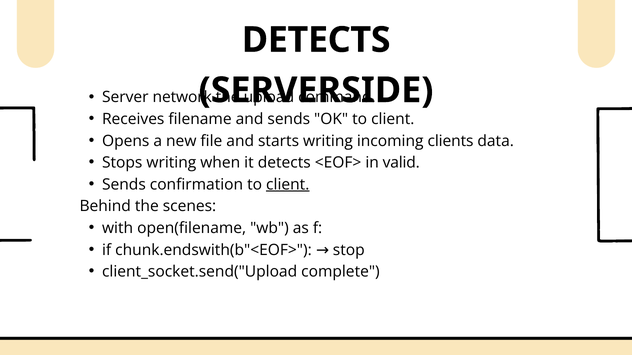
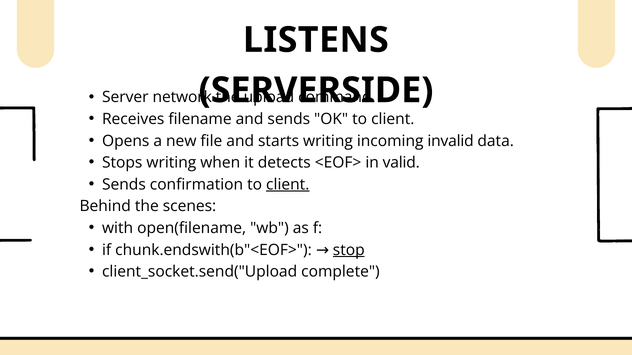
DETECTS at (316, 40): DETECTS -> LISTENS
clients: clients -> invalid
stop underline: none -> present
